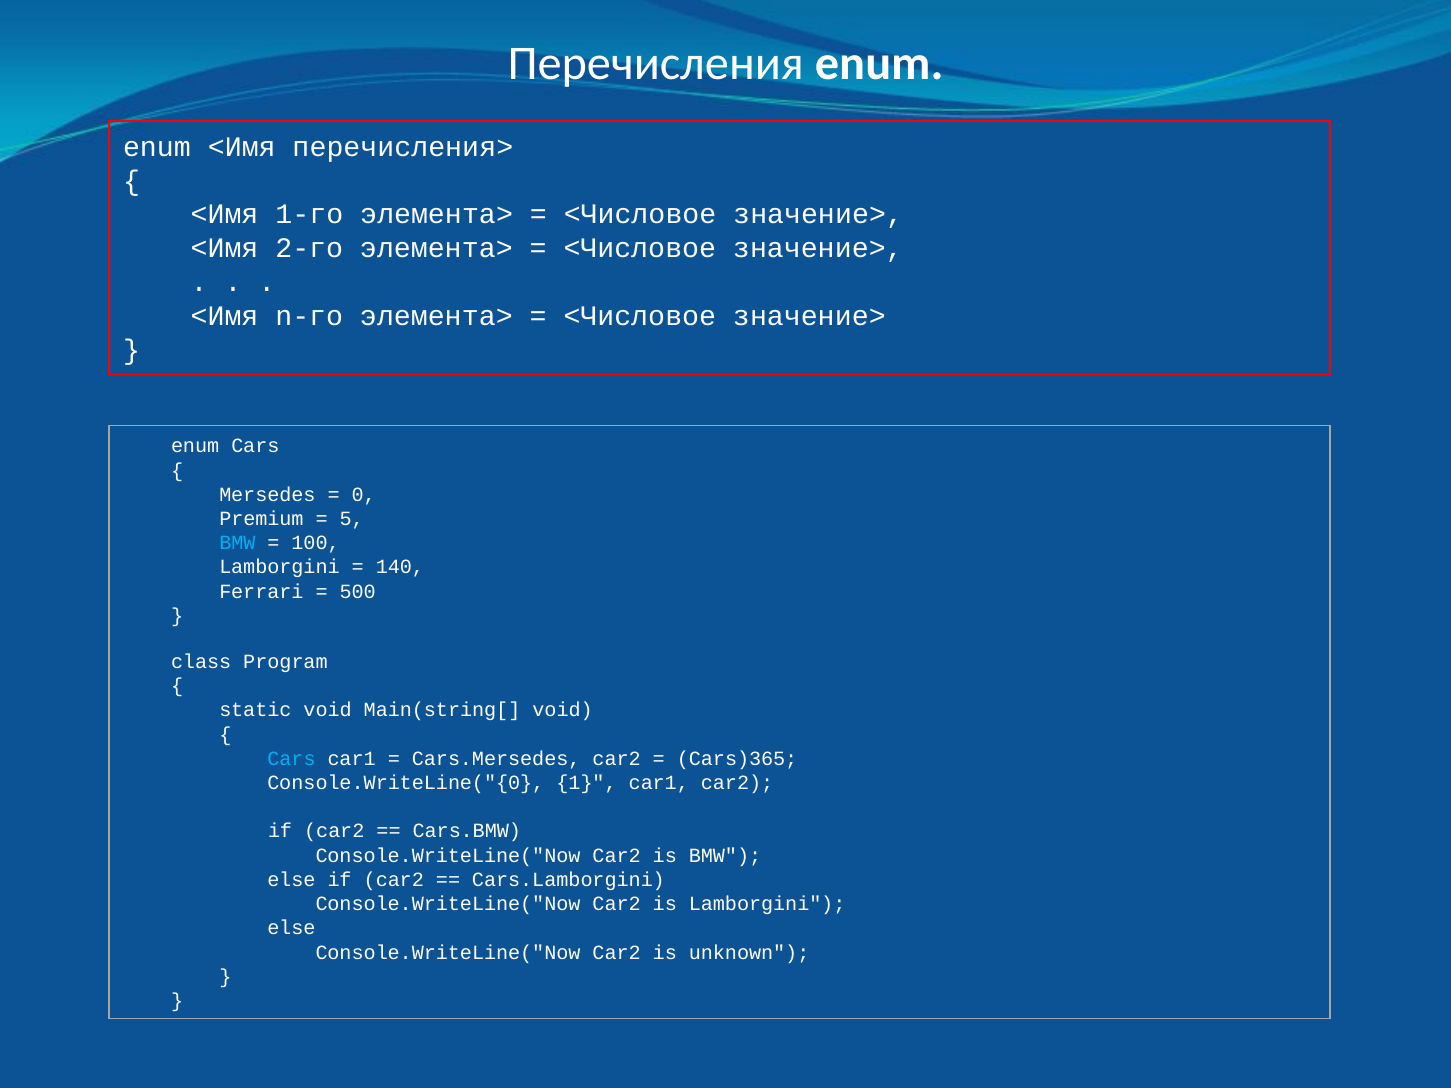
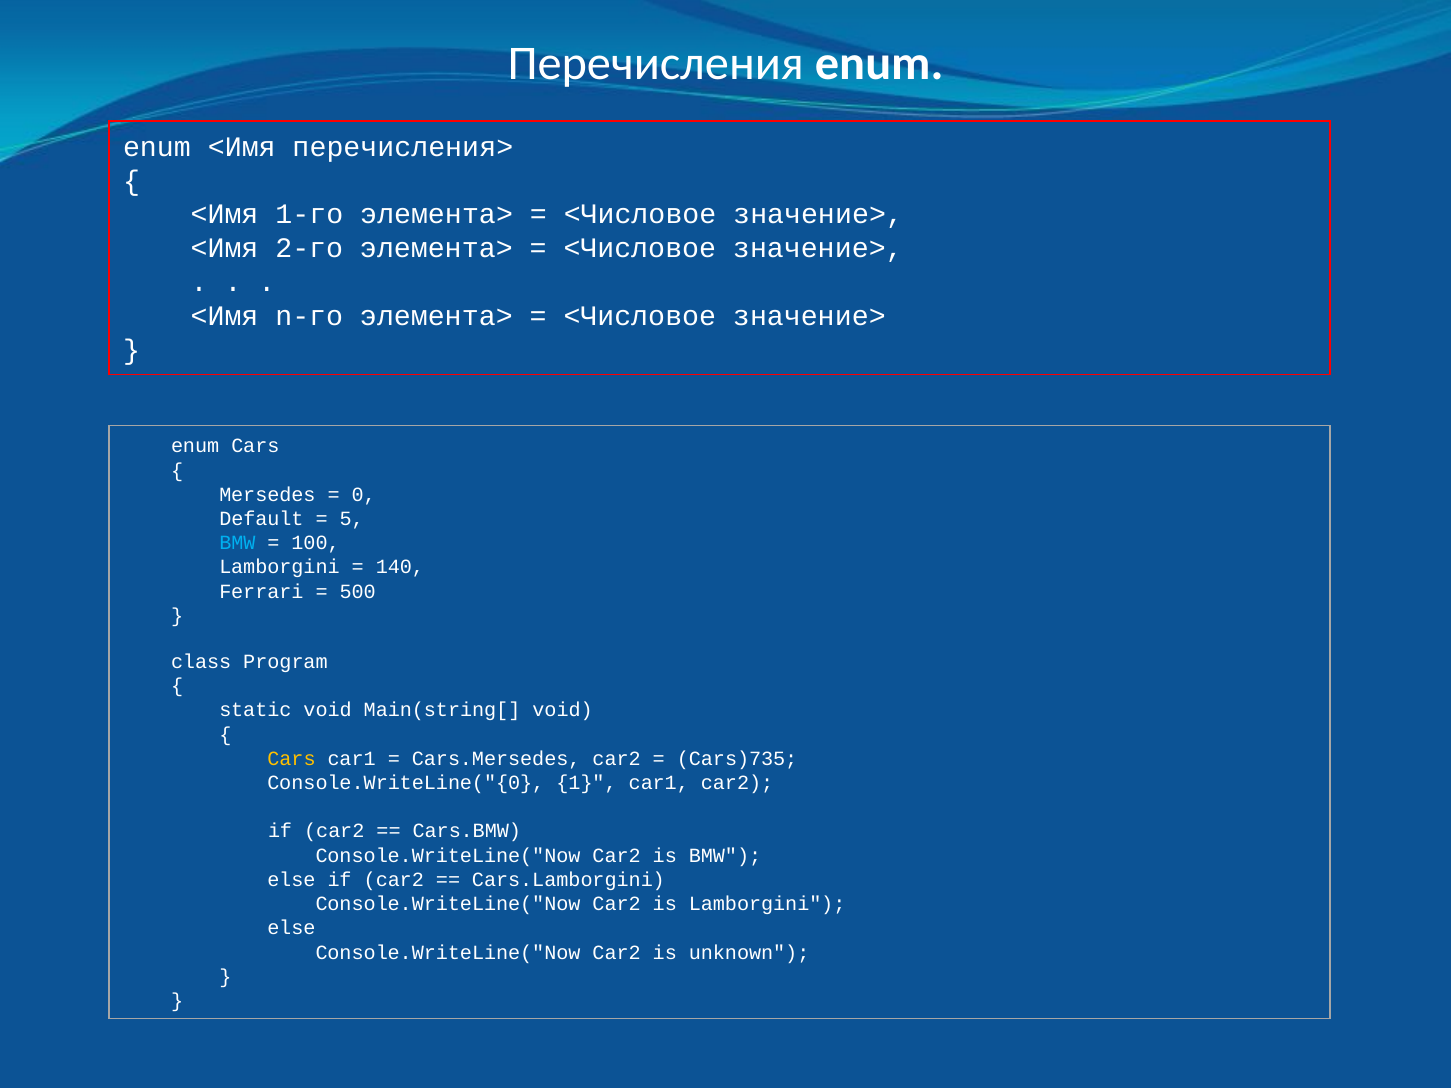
Premium: Premium -> Default
Cars at (292, 759) colour: light blue -> yellow
Cars)365: Cars)365 -> Cars)735
